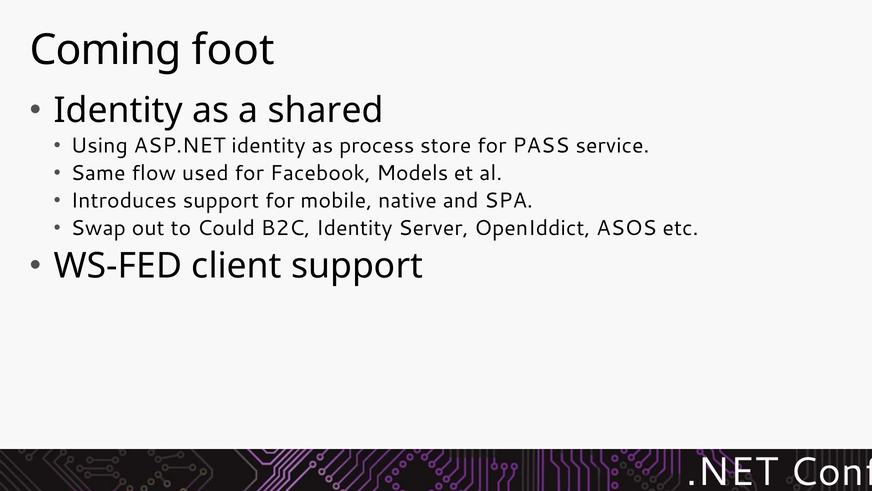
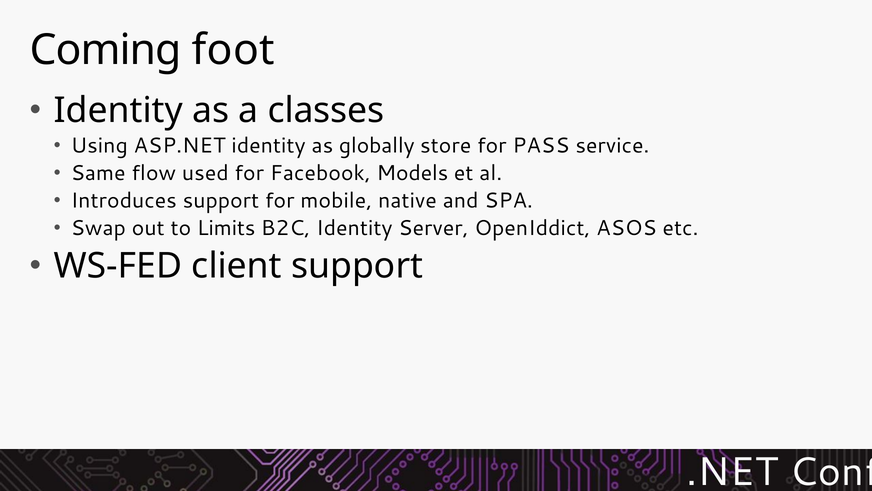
shared: shared -> classes
process: process -> globally
Could: Could -> Limits
